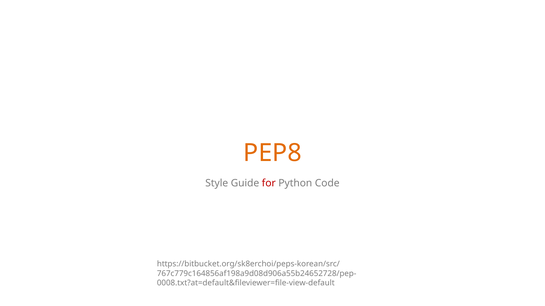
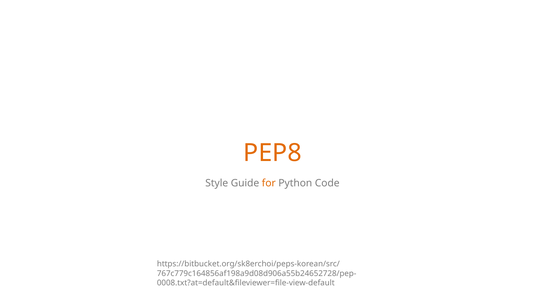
for colour: red -> orange
